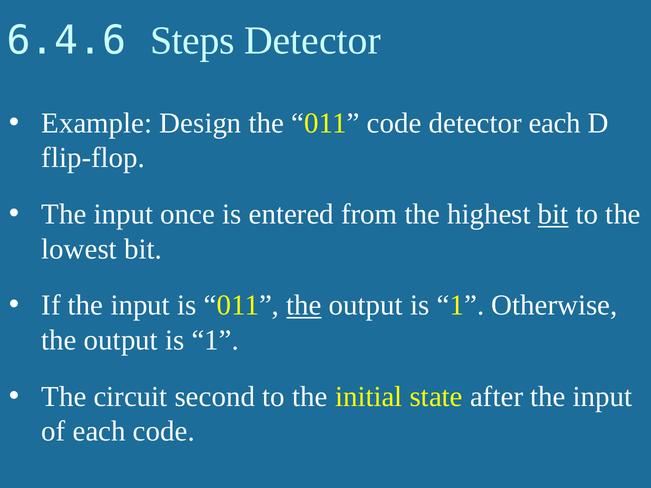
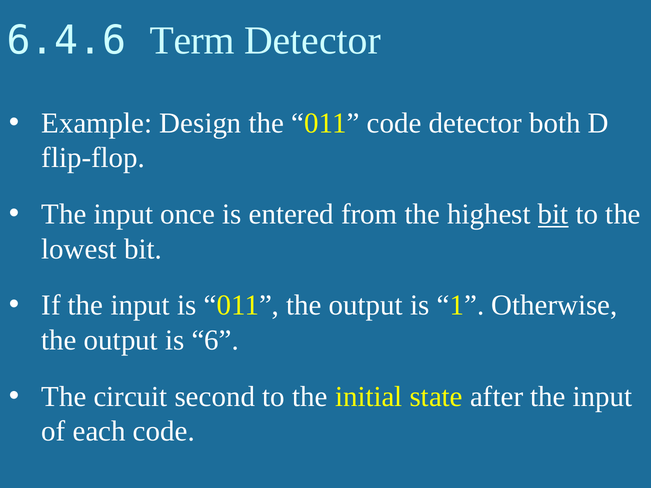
Steps: Steps -> Term
detector each: each -> both
the at (304, 306) underline: present -> none
1 at (215, 340): 1 -> 6
